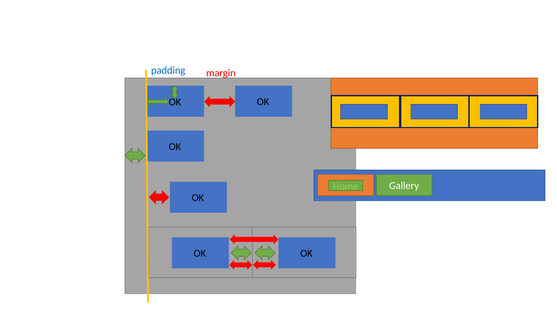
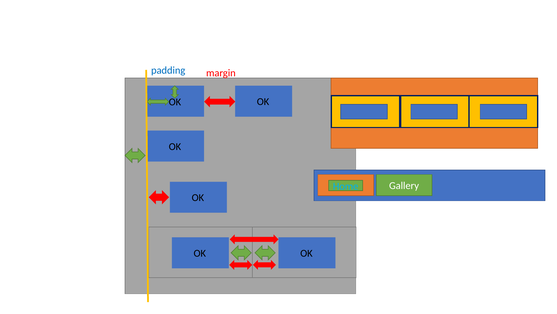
Home colour: light green -> light blue
